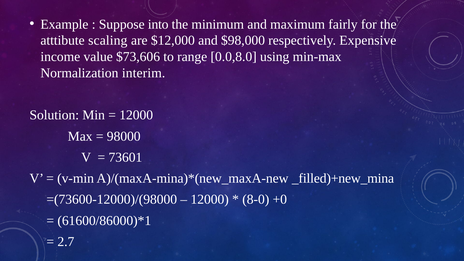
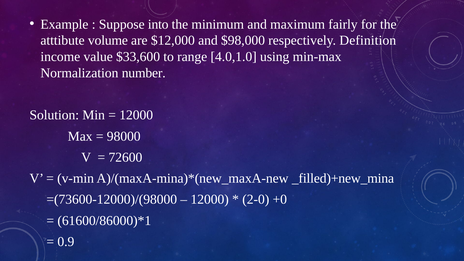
scaling: scaling -> volume
Expensive: Expensive -> Definition
$73,606: $73,606 -> $33,600
0.0,8.0: 0.0,8.0 -> 4.0,1.0
interim: interim -> number
73601: 73601 -> 72600
8-0: 8-0 -> 2-0
2.7: 2.7 -> 0.9
